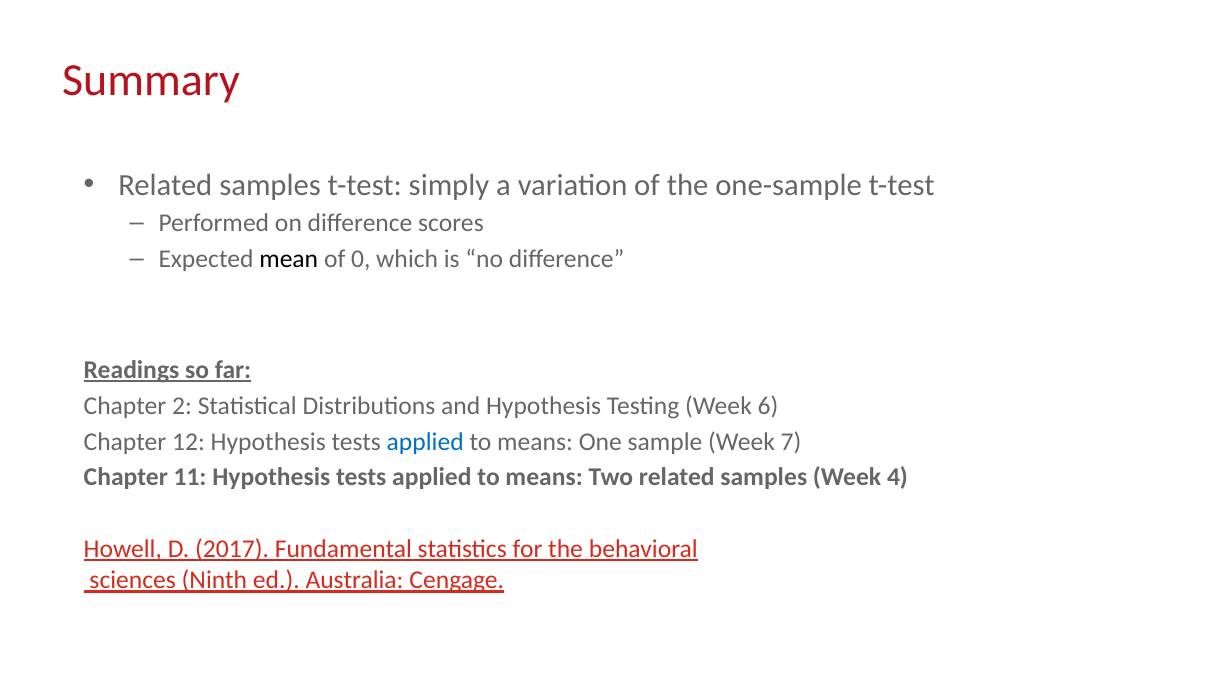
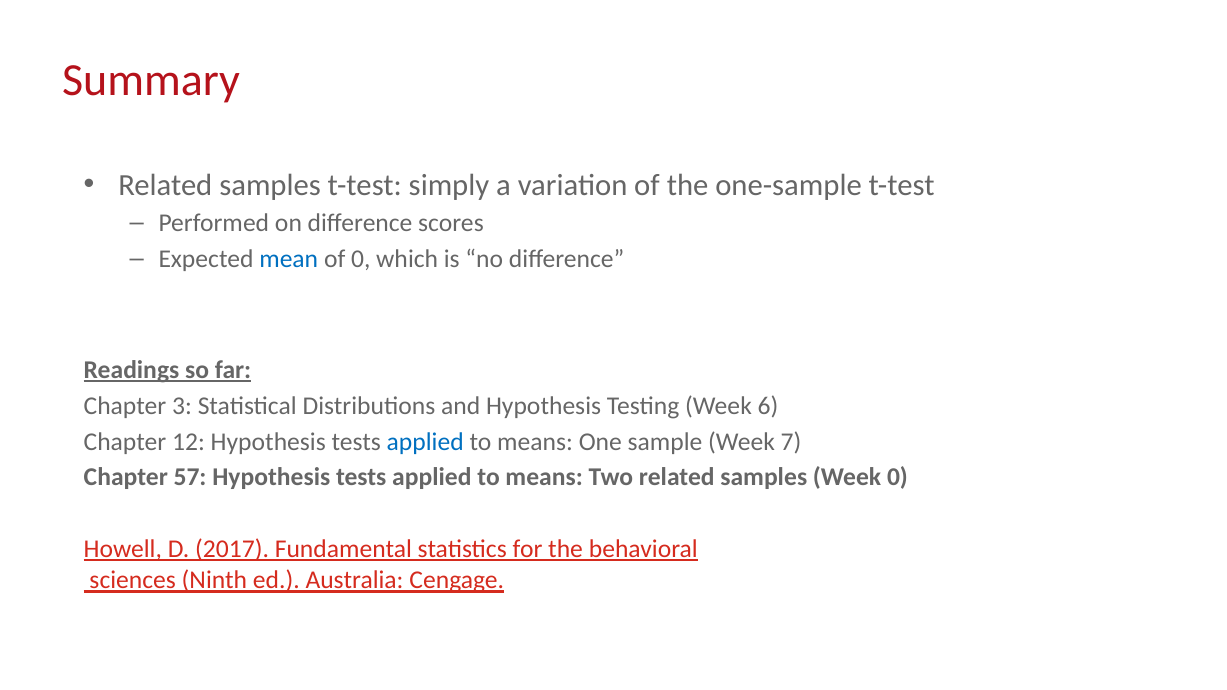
mean colour: black -> blue
2: 2 -> 3
11: 11 -> 57
Week 4: 4 -> 0
